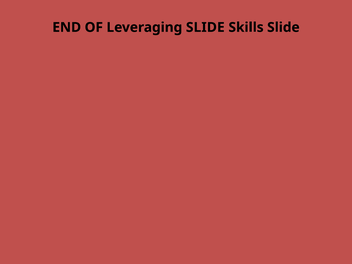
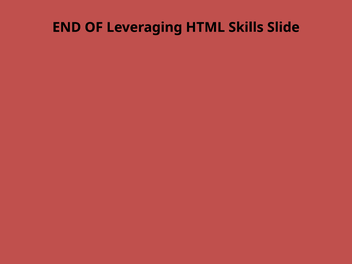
Leveraging SLIDE: SLIDE -> HTML
